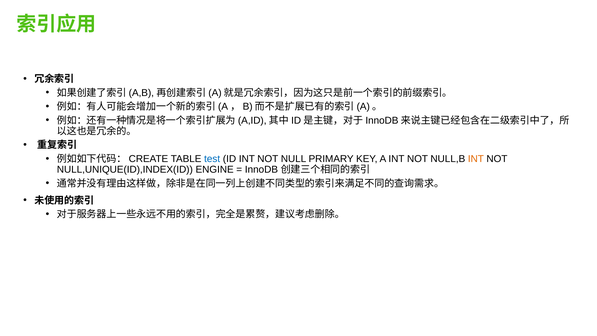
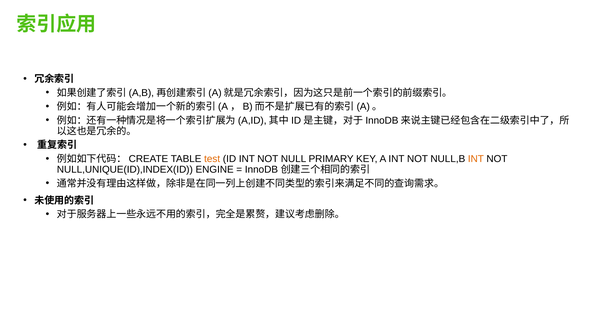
test colour: blue -> orange
